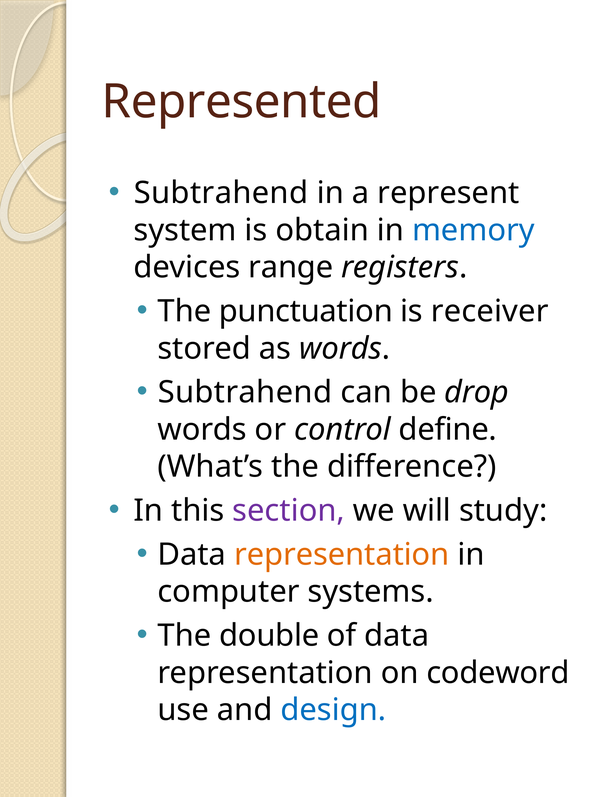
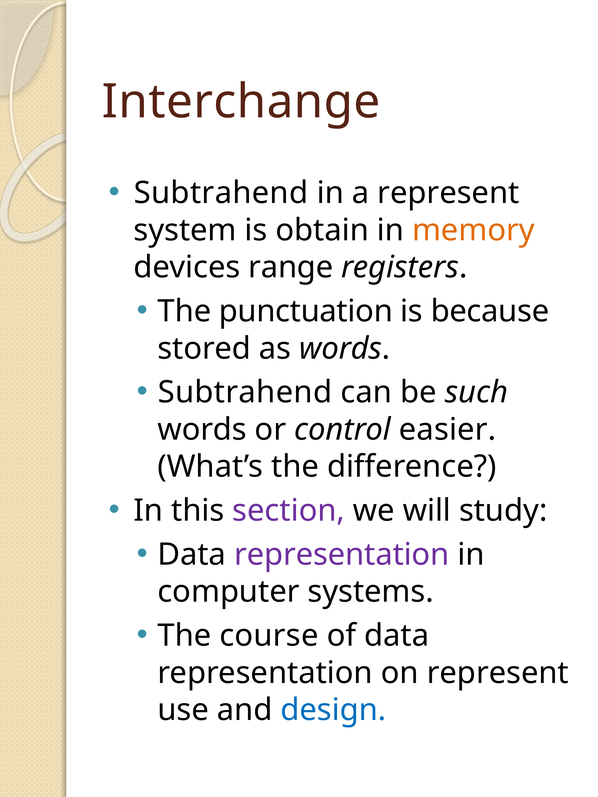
Represented: Represented -> Interchange
memory colour: blue -> orange
receiver: receiver -> because
drop: drop -> such
define: define -> easier
representation at (342, 555) colour: orange -> purple
double: double -> course
on codeword: codeword -> represent
